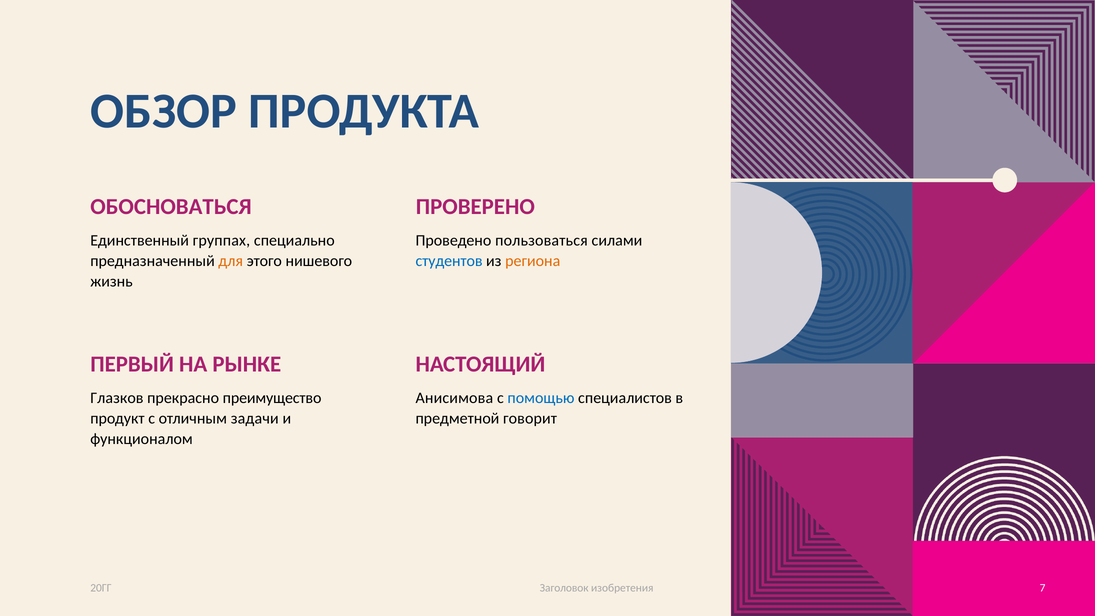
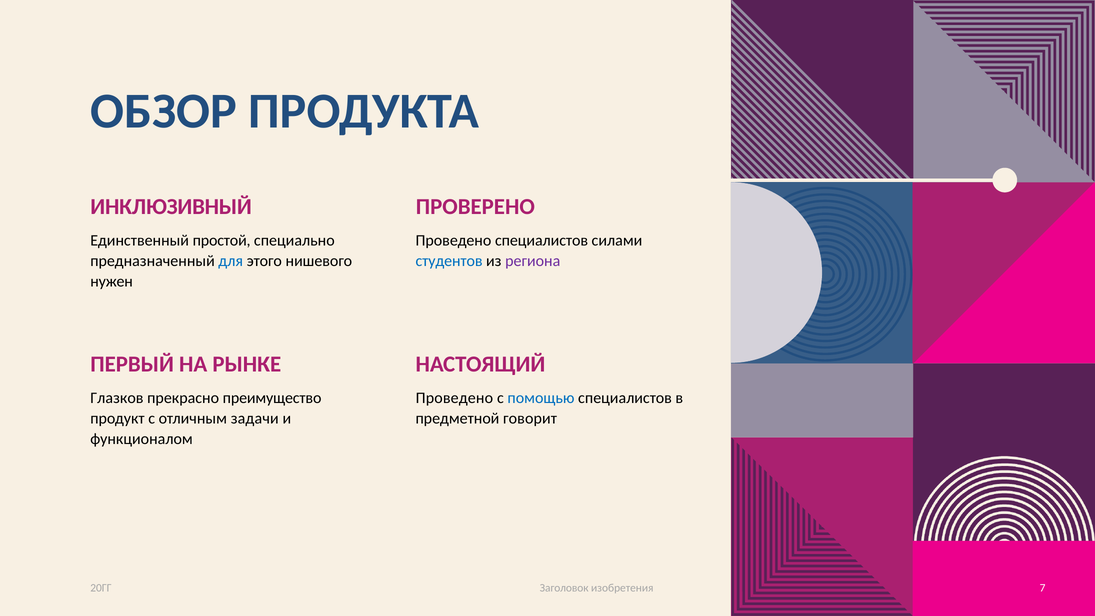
ОБОСНОВАТЬСЯ: ОБОСНОВАТЬСЯ -> ИНКЛЮЗИВНЫЙ
группах: группах -> простой
Проведено пользоваться: пользоваться -> специалистов
для colour: orange -> blue
региона colour: orange -> purple
жизнь: жизнь -> нужен
Анисимова at (454, 398): Анисимова -> Проведено
